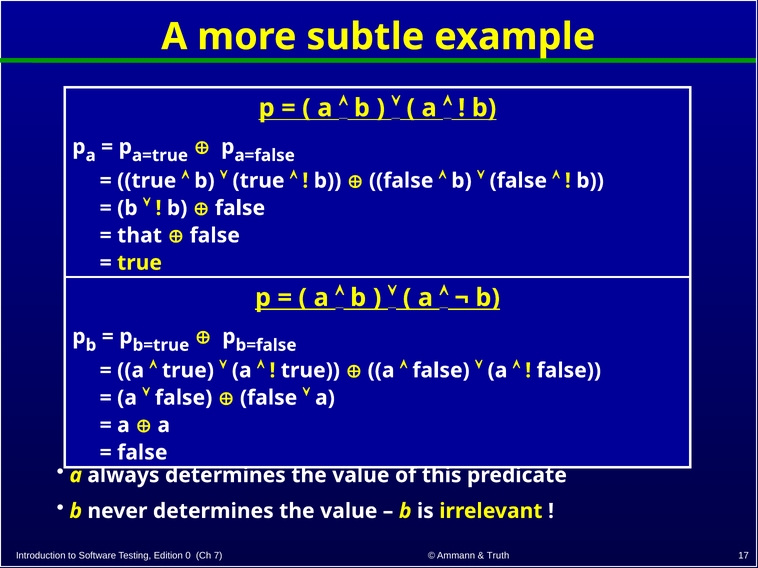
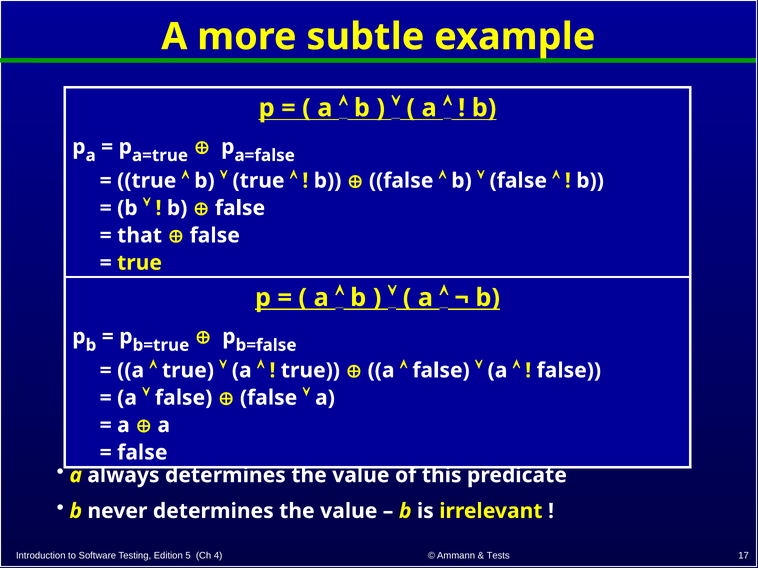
0: 0 -> 5
7: 7 -> 4
Truth: Truth -> Tests
